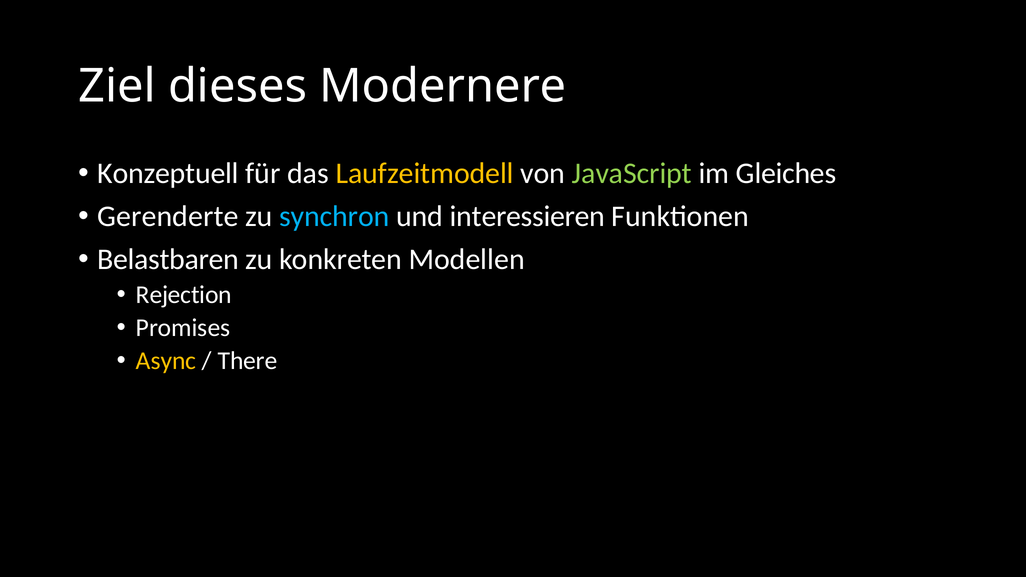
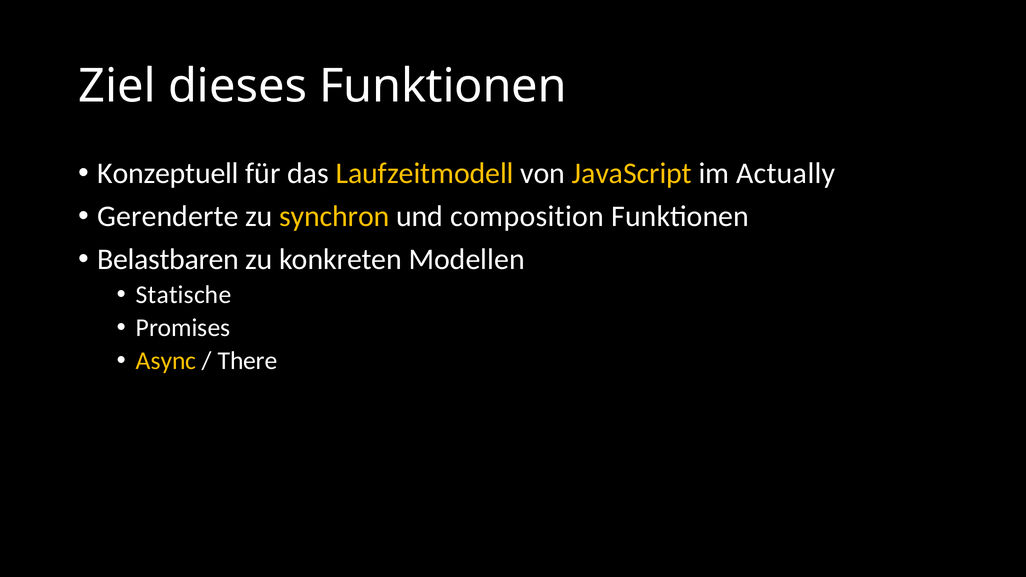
dieses Modernere: Modernere -> Funktionen
JavaScript colour: light green -> yellow
Gleiches: Gleiches -> Actually
synchron colour: light blue -> yellow
interessieren: interessieren -> composition
Rejection: Rejection -> Statische
